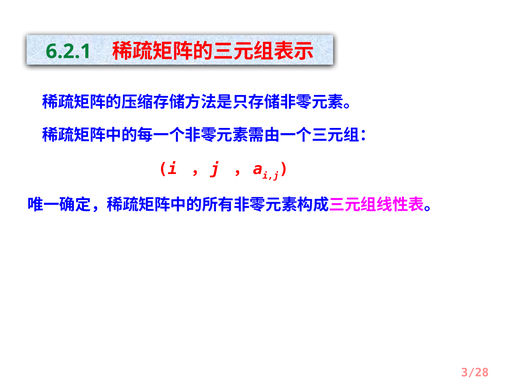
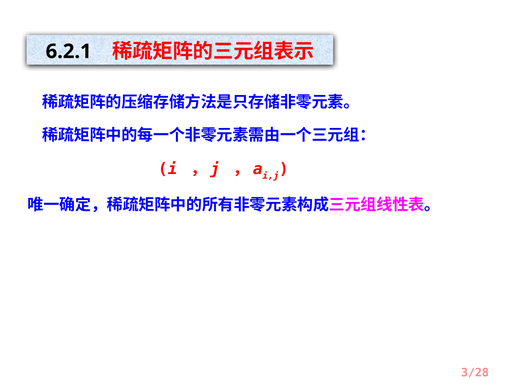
6.2.1 colour: green -> black
